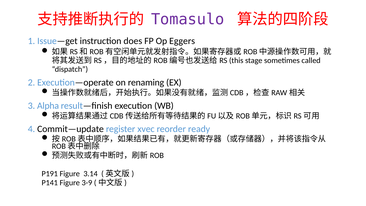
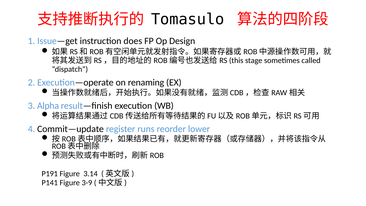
Tomasulo colour: purple -> black
Eggers: Eggers -> Design
xvec: xvec -> runs
ready: ready -> lower
